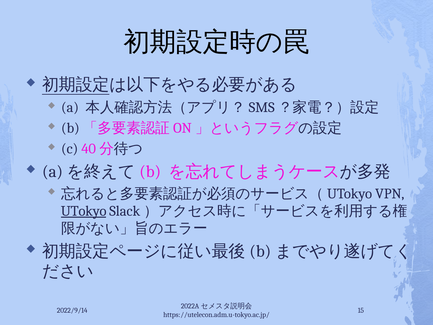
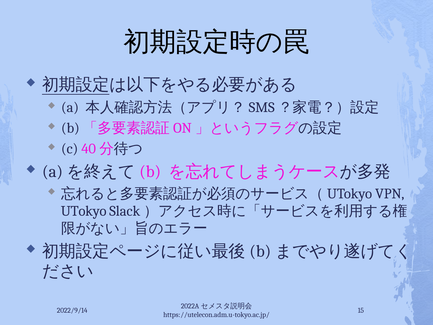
UTokyo underline: present -> none
